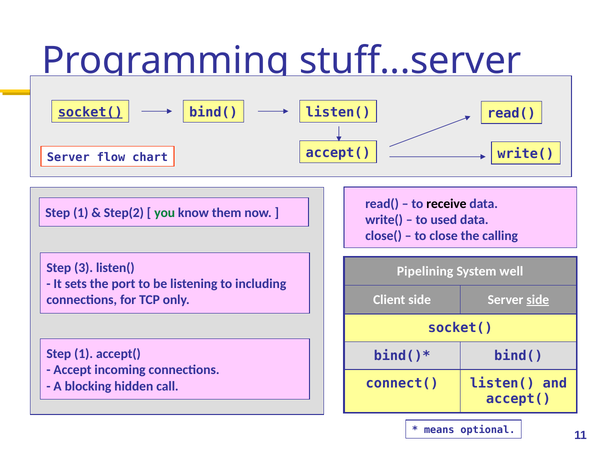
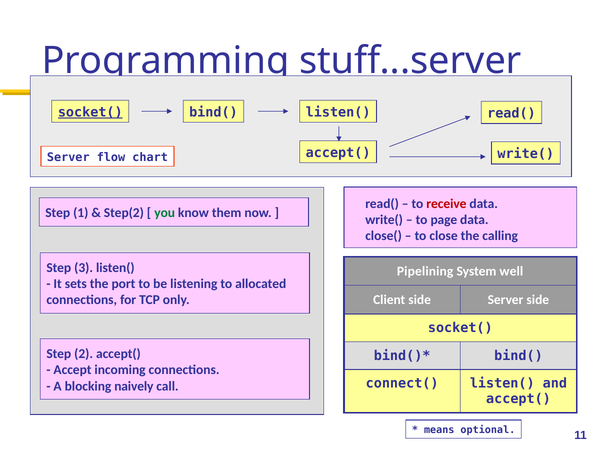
receive colour: black -> red
used: used -> page
including: including -> allocated
side at (538, 300) underline: present -> none
1 at (84, 354): 1 -> 2
hidden: hidden -> naively
